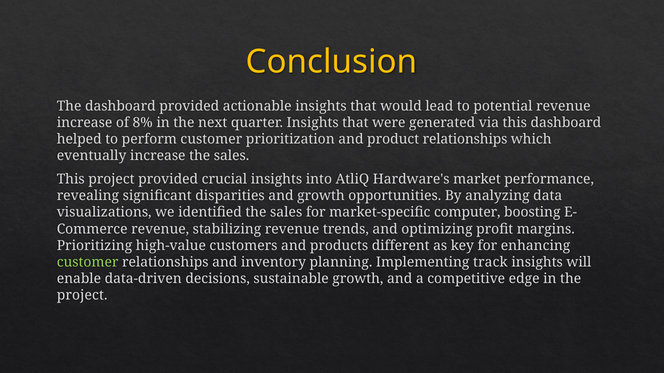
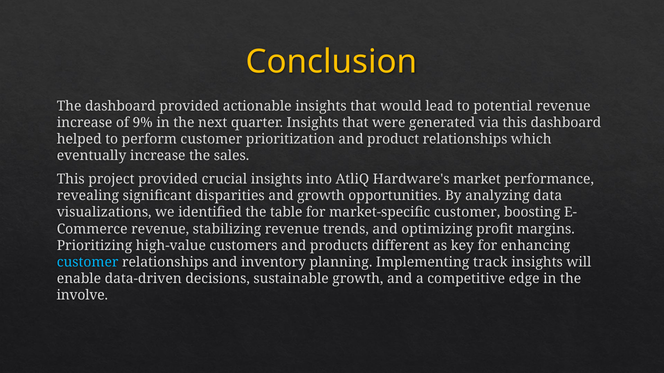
8%: 8% -> 9%
identified the sales: sales -> table
market-specific computer: computer -> customer
customer at (88, 262) colour: light green -> light blue
project at (82, 296): project -> involve
